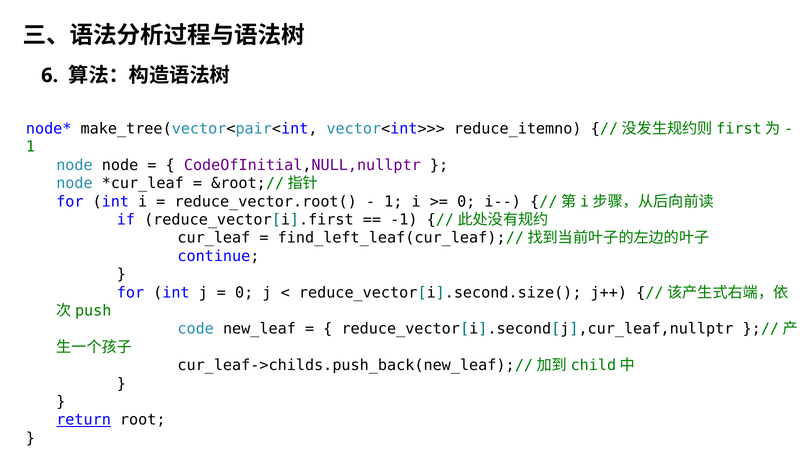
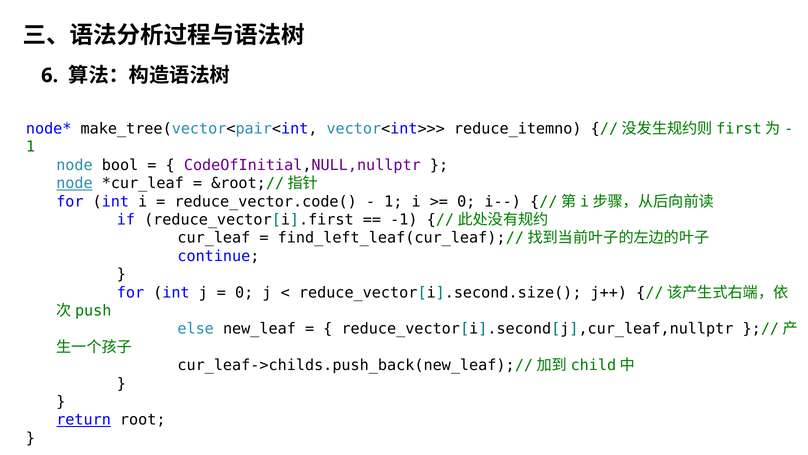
node node: node -> bool
node at (74, 183) underline: none -> present
reduce_vector.root(: reduce_vector.root( -> reduce_vector.code(
code: code -> else
